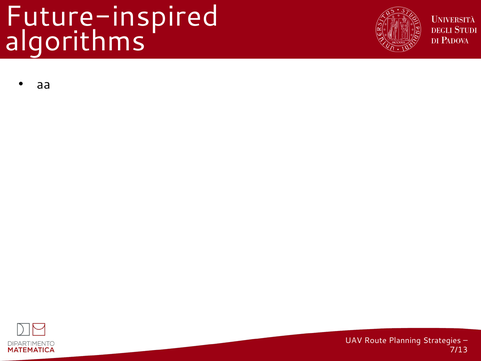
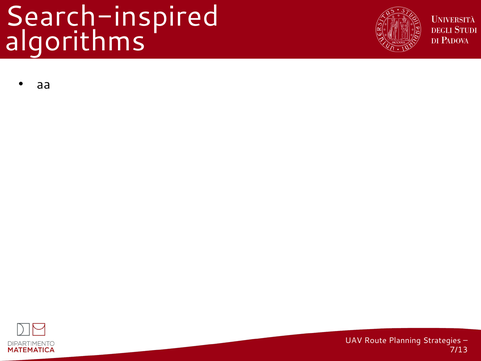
Future-inspired: Future-inspired -> Search-inspired
